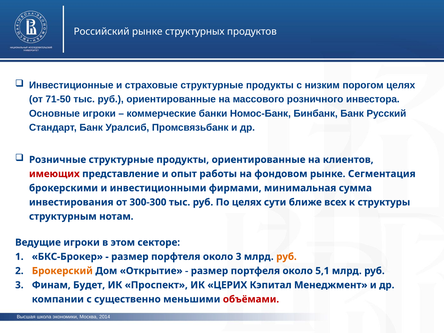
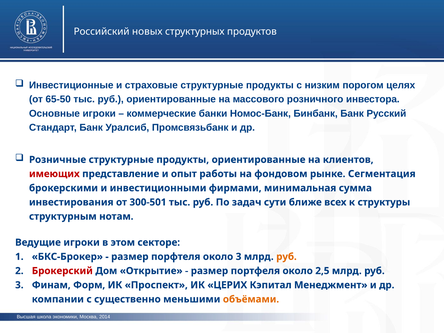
Российский рынке: рынке -> новых
71-50: 71-50 -> 65-50
300-300: 300-300 -> 300-501
По целях: целях -> задач
Брокерский colour: orange -> red
5,1: 5,1 -> 2,5
Будет: Будет -> Форм
объёмами colour: red -> orange
